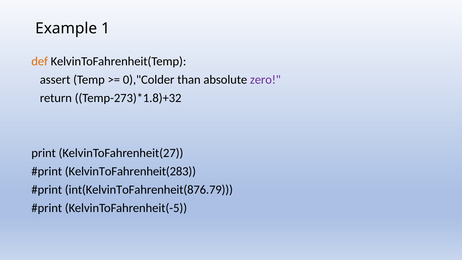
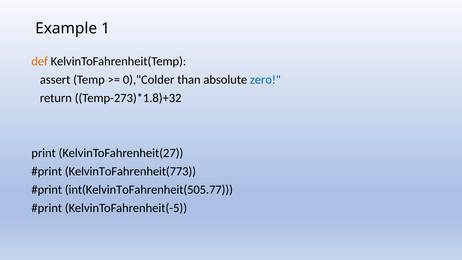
zero colour: purple -> blue
KelvinToFahrenheit(283: KelvinToFahrenheit(283 -> KelvinToFahrenheit(773
int(KelvinToFahrenheit(876.79: int(KelvinToFahrenheit(876.79 -> int(KelvinToFahrenheit(505.77
